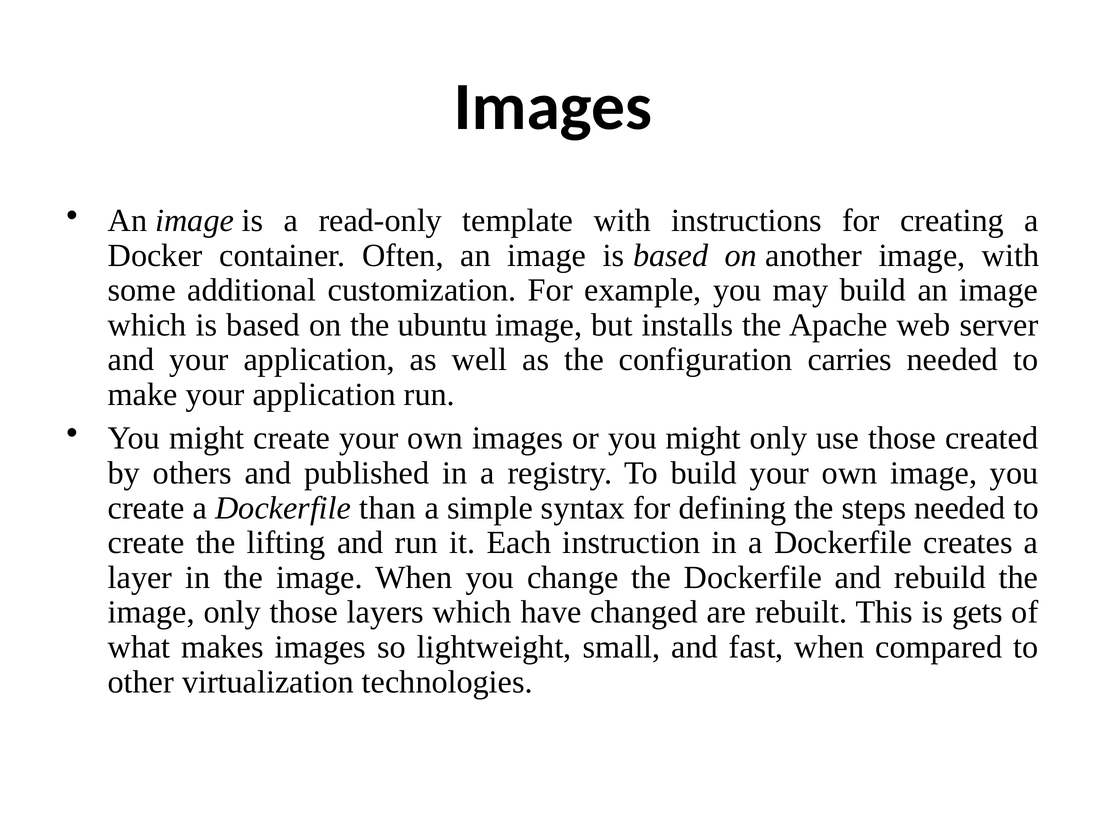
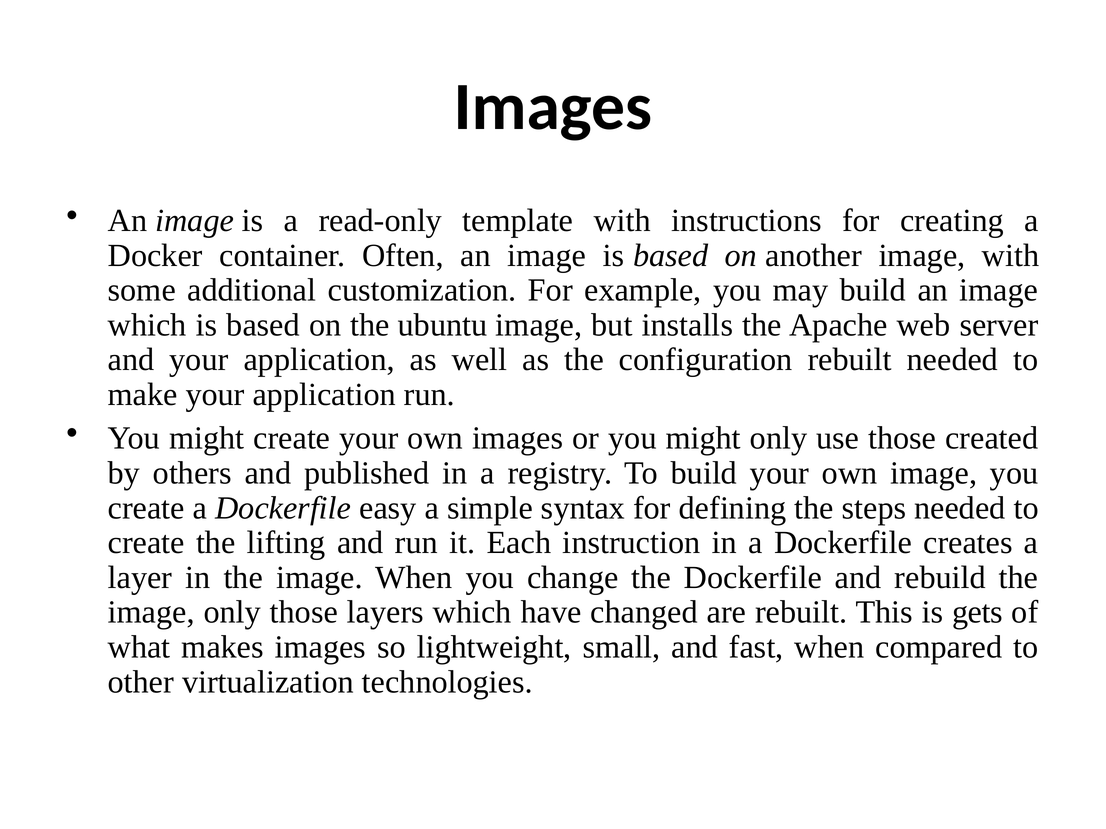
configuration carries: carries -> rebuilt
than: than -> easy
